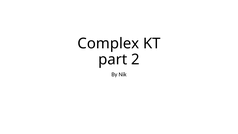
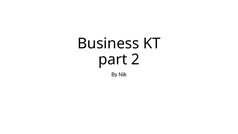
Complex: Complex -> Business
